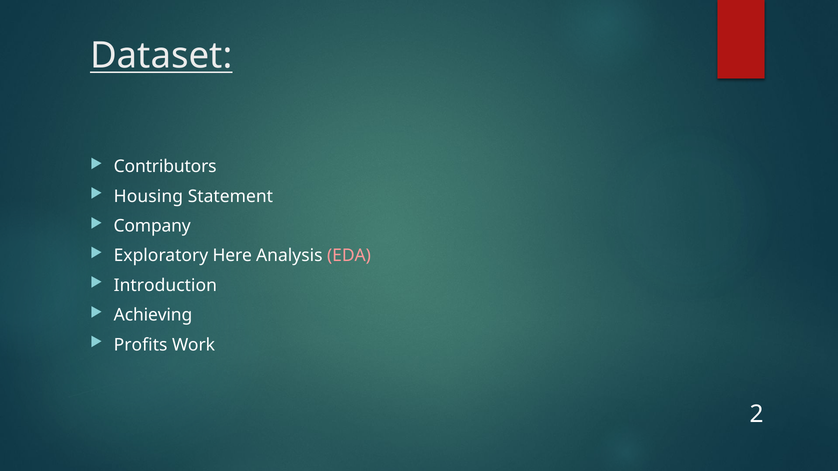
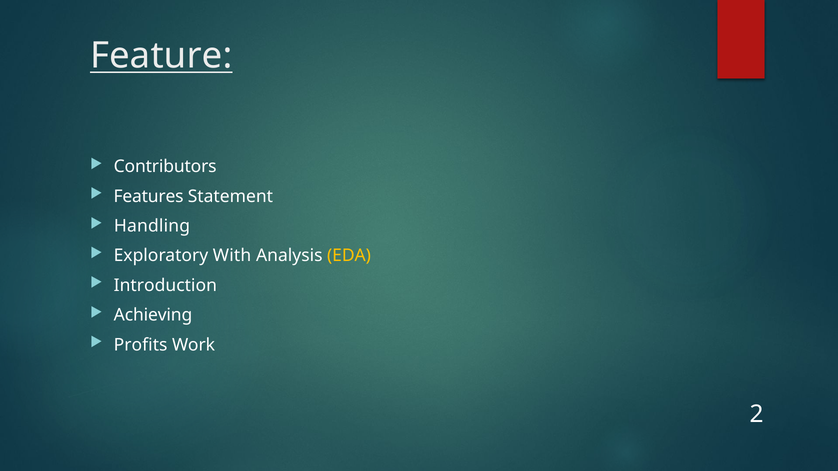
Dataset: Dataset -> Feature
Housing: Housing -> Features
Company: Company -> Handling
Here: Here -> With
EDA colour: pink -> yellow
